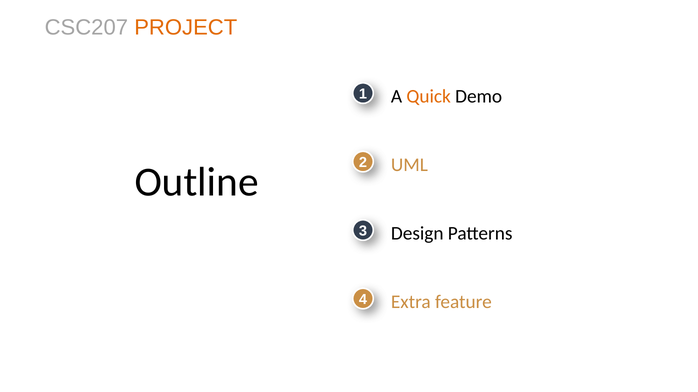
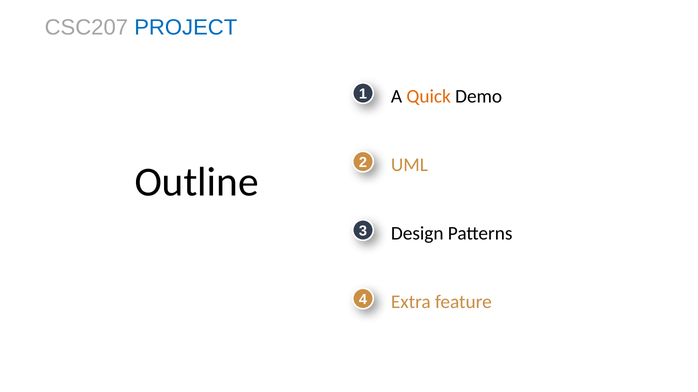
PROJECT colour: orange -> blue
